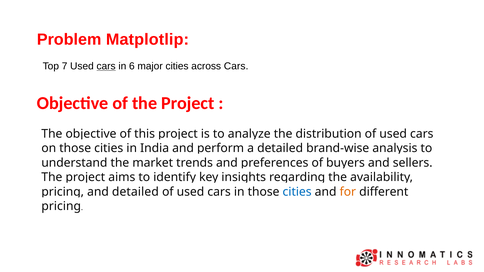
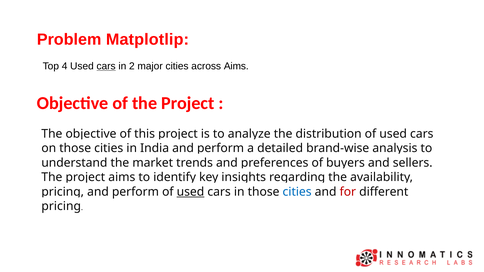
7: 7 -> 4
6: 6 -> 2
across Cars: Cars -> Aims
detailed at (135, 192): detailed -> perform
used at (190, 192) underline: none -> present
for colour: orange -> red
